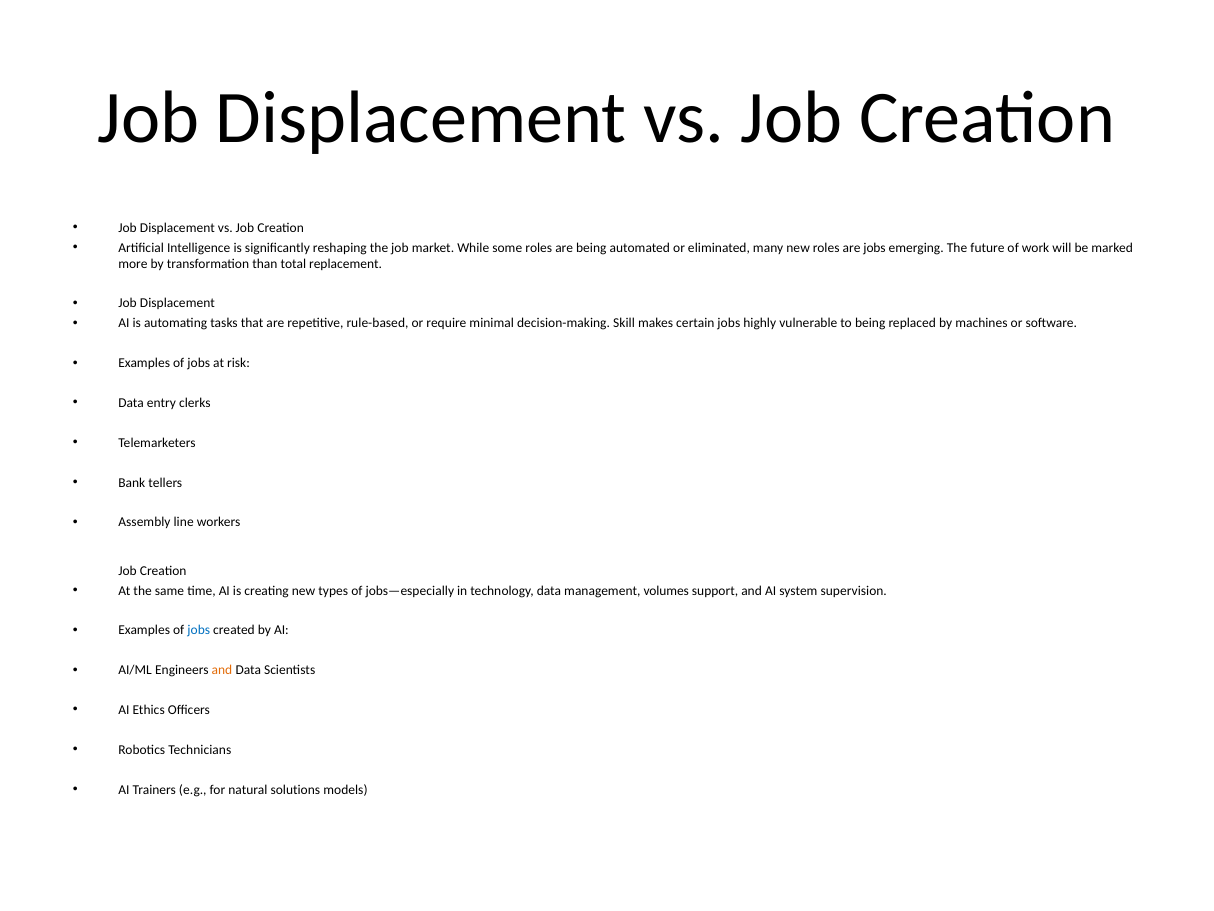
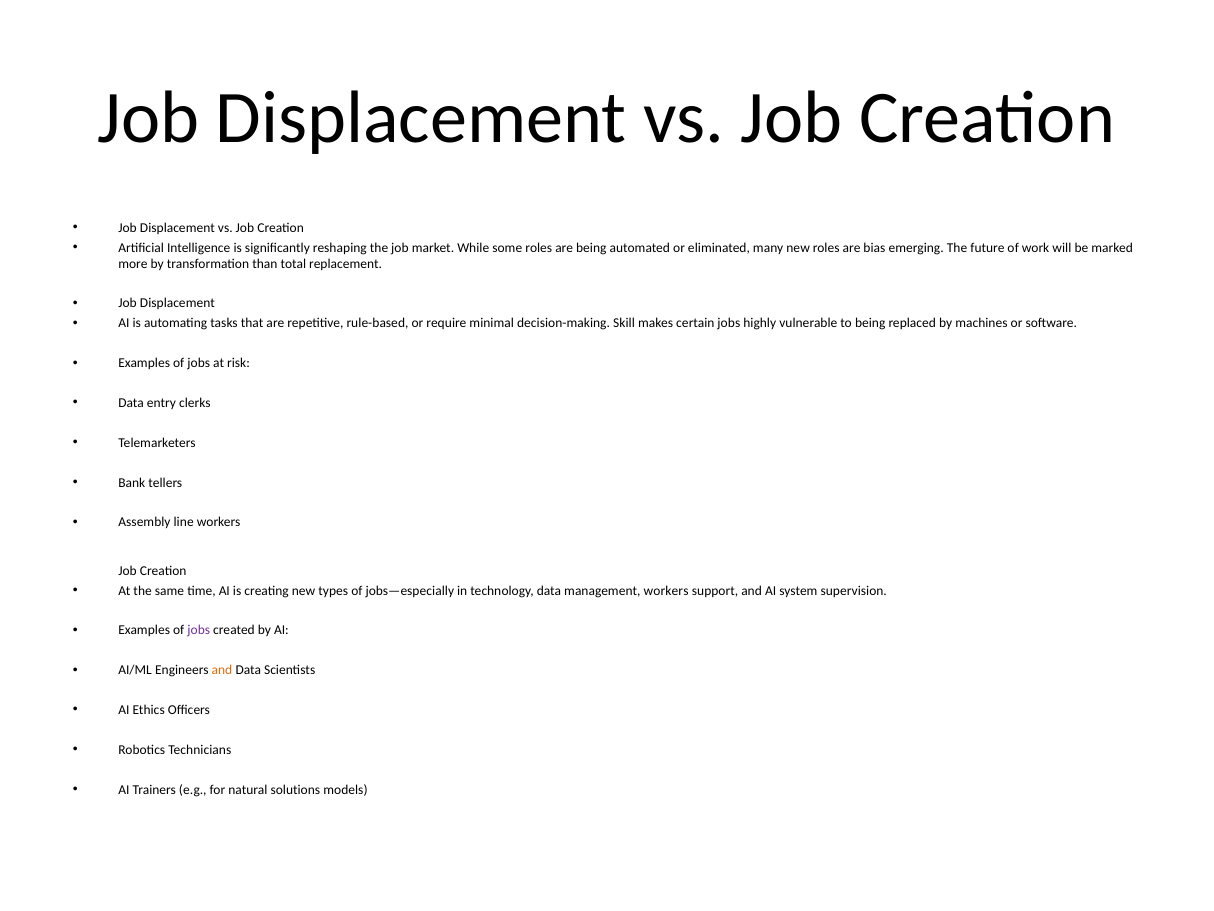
are jobs: jobs -> bias
management volumes: volumes -> workers
jobs at (199, 630) colour: blue -> purple
